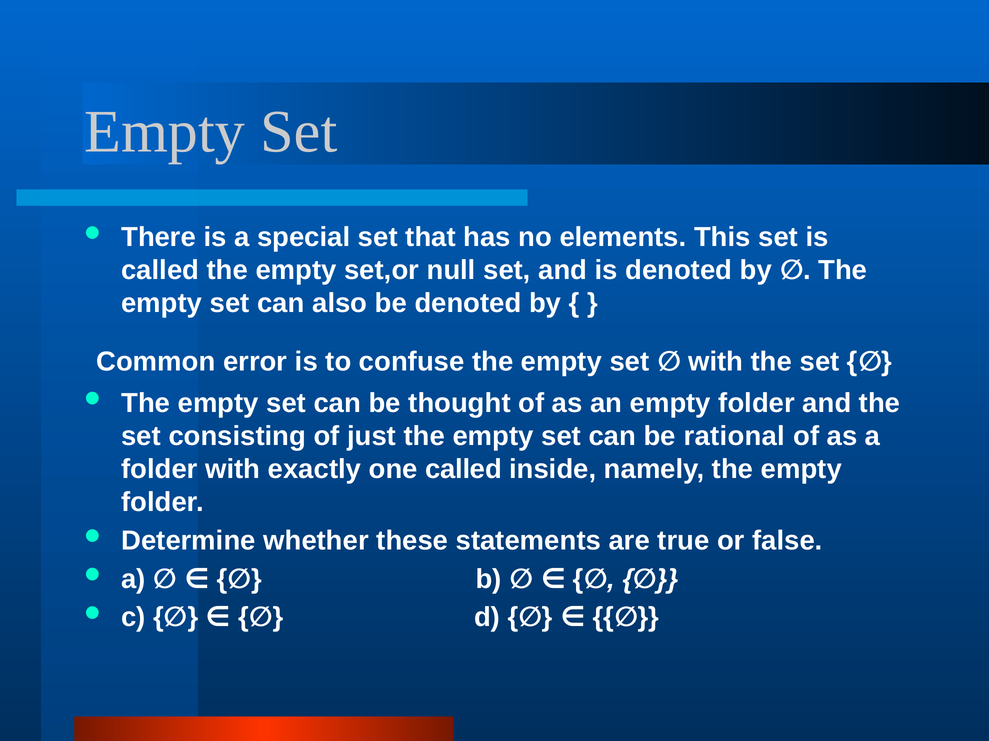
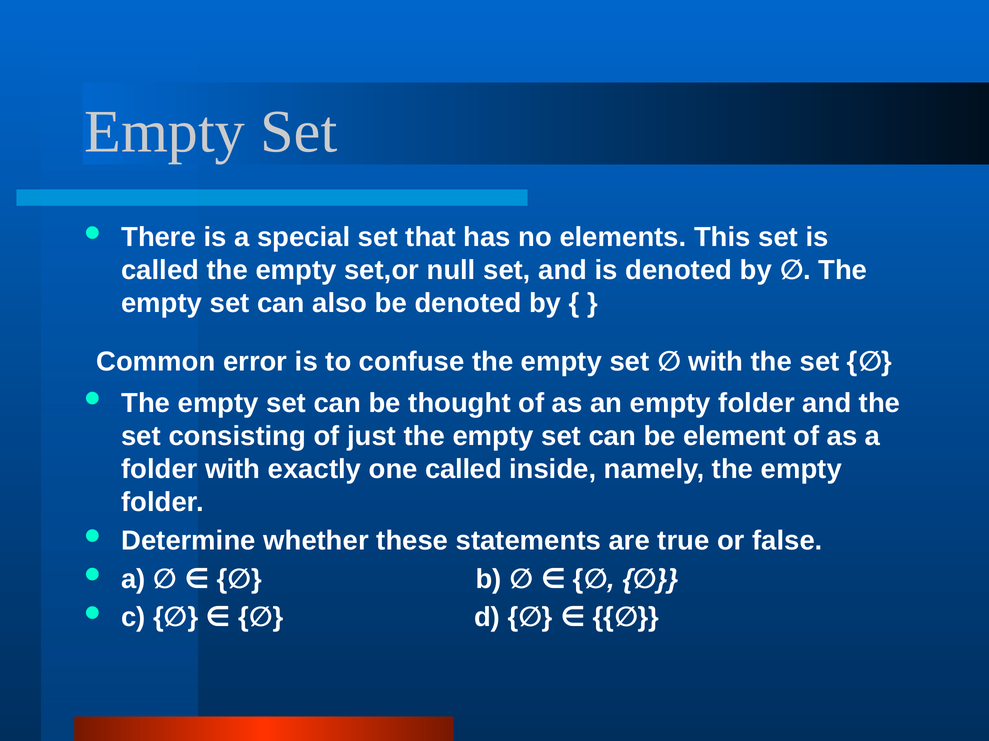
rational: rational -> element
